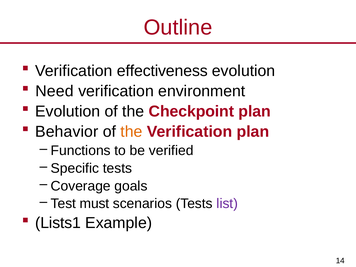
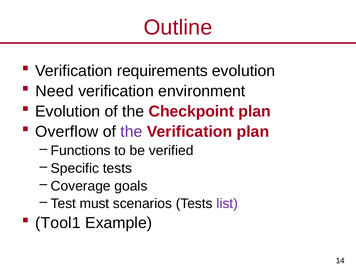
effectiveness: effectiveness -> requirements
Behavior: Behavior -> Overflow
the at (131, 132) colour: orange -> purple
Lists1: Lists1 -> Tool1
